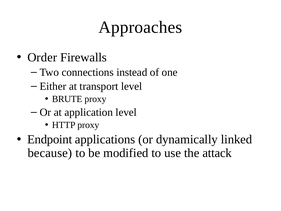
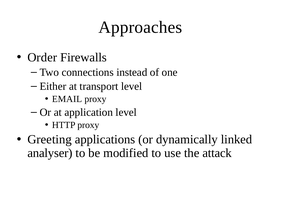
BRUTE: BRUTE -> EMAIL
Endpoint: Endpoint -> Greeting
because: because -> analyser
